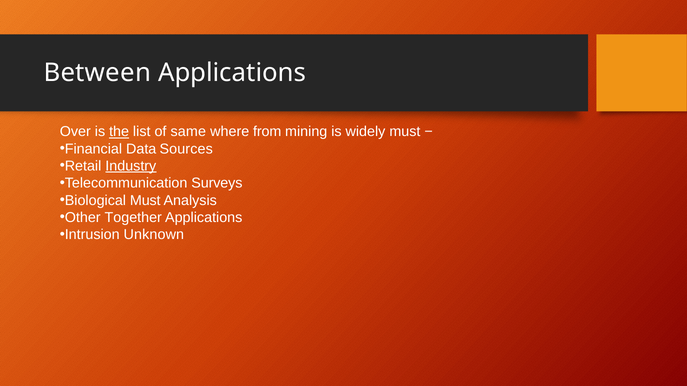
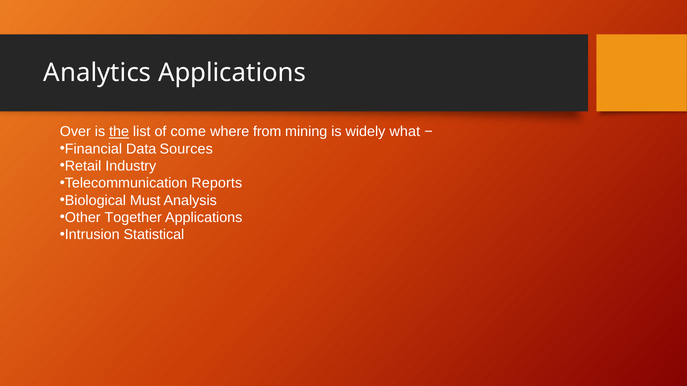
Between: Between -> Analytics
same: same -> come
widely must: must -> what
Industry underline: present -> none
Surveys: Surveys -> Reports
Unknown: Unknown -> Statistical
